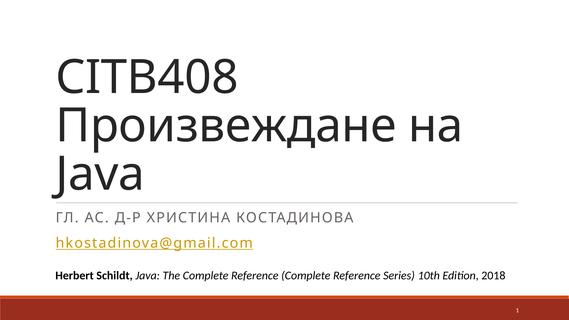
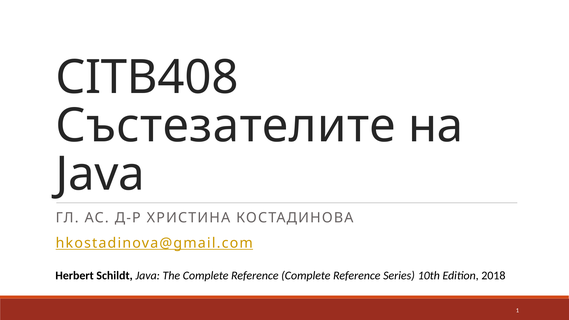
Произвеждане: Произвеждане -> Състезателите
